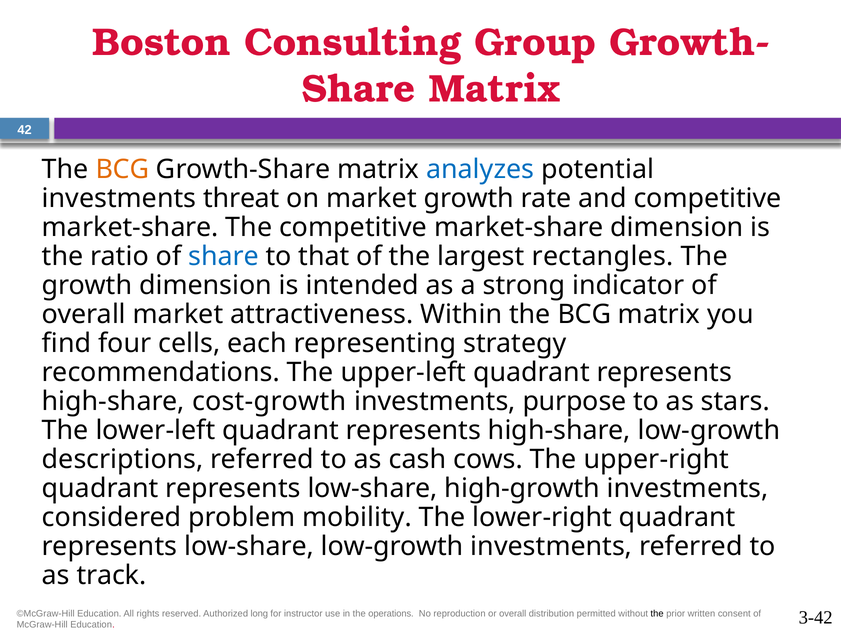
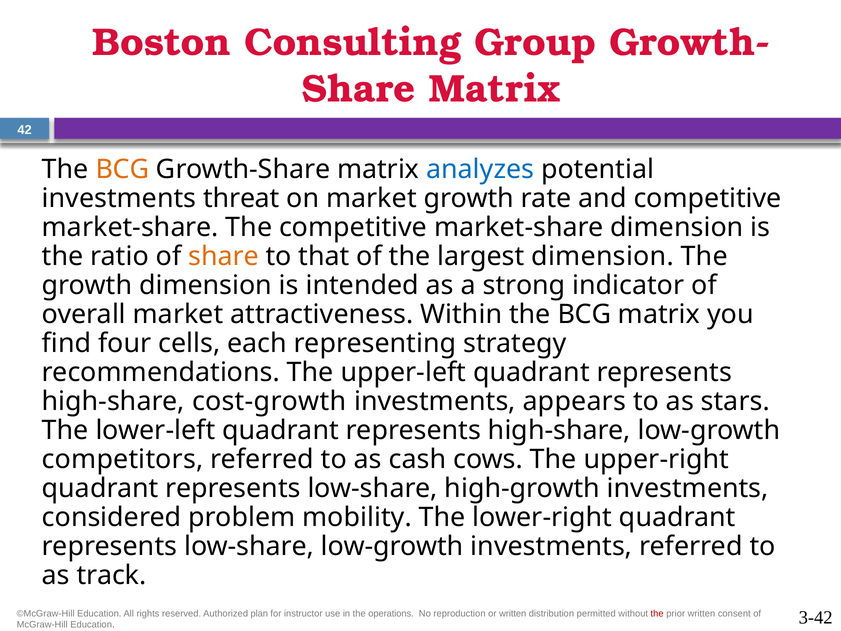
share at (223, 256) colour: blue -> orange
largest rectangles: rectangles -> dimension
purpose: purpose -> appears
descriptions: descriptions -> competitors
long: long -> plan
or overall: overall -> written
the at (657, 613) colour: black -> red
